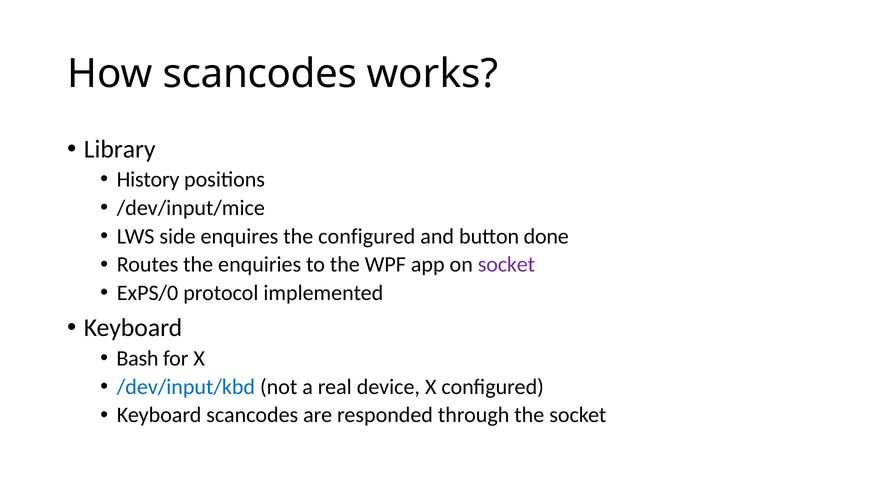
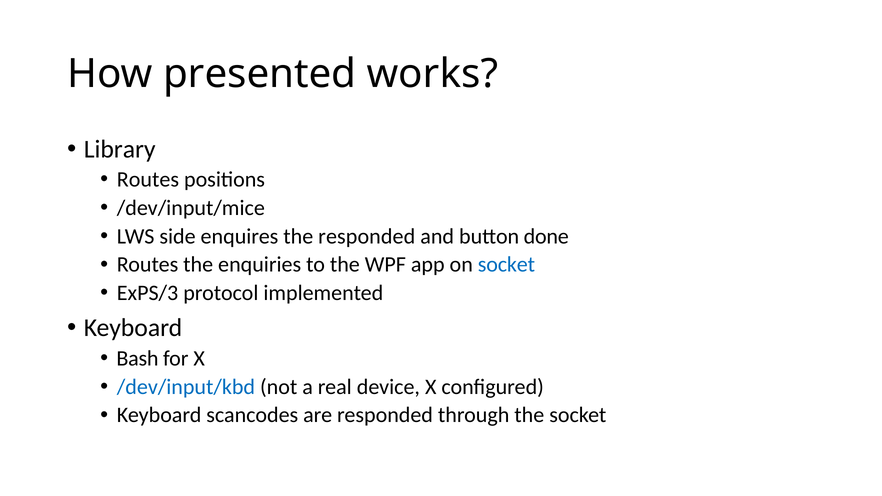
How scancodes: scancodes -> presented
History at (148, 180): History -> Routes
the configured: configured -> responded
socket at (506, 265) colour: purple -> blue
ExPS/0: ExPS/0 -> ExPS/3
